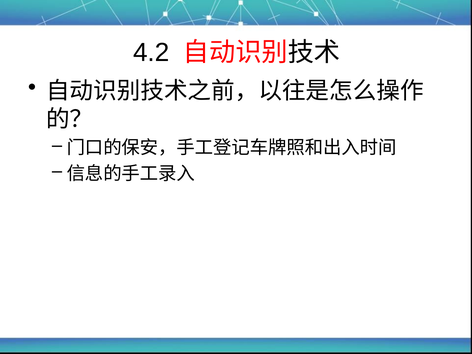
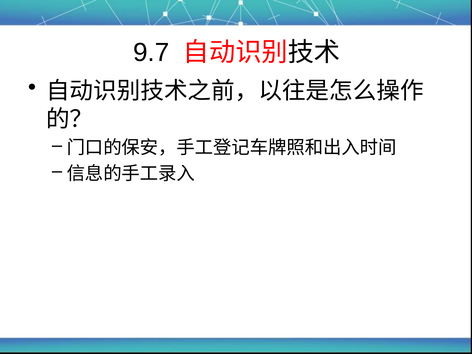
4.2: 4.2 -> 9.7
